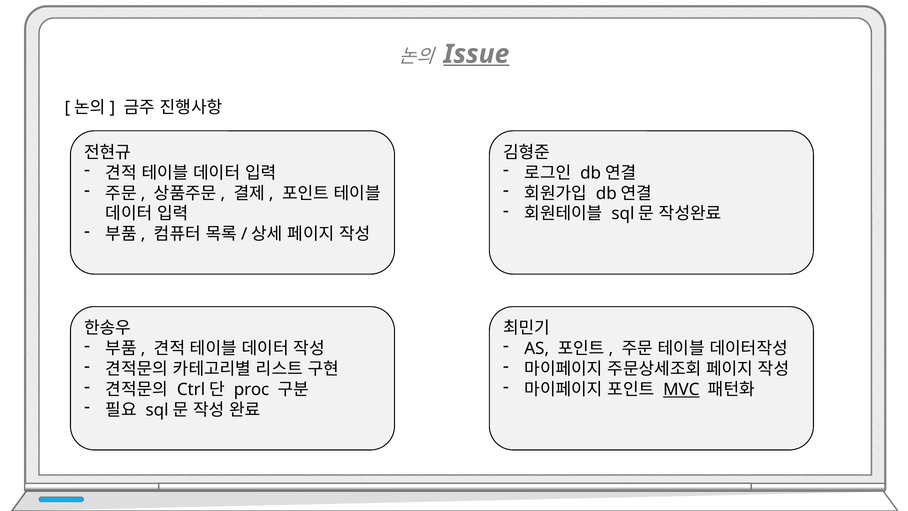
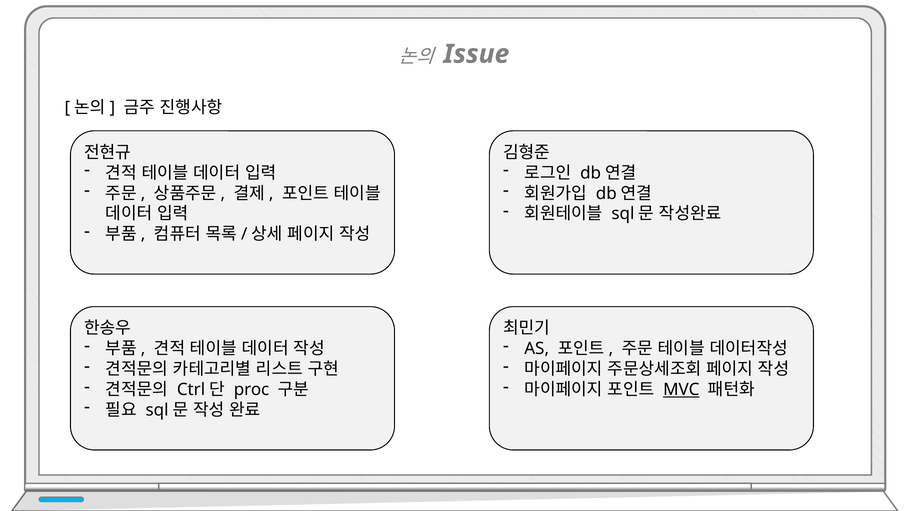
Issue underline: present -> none
